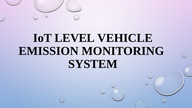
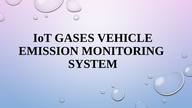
LEVEL: LEVEL -> GASES
